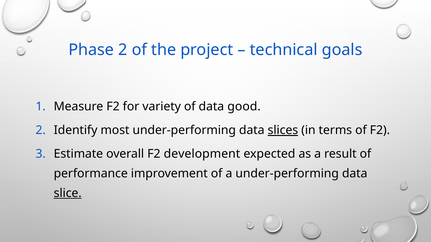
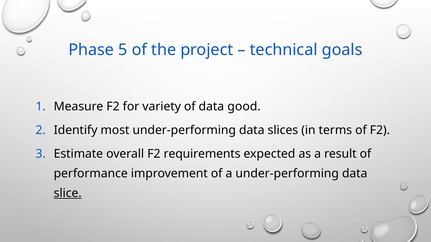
Phase 2: 2 -> 5
slices underline: present -> none
development: development -> requirements
